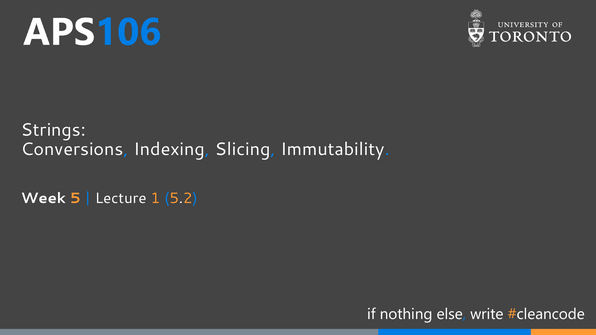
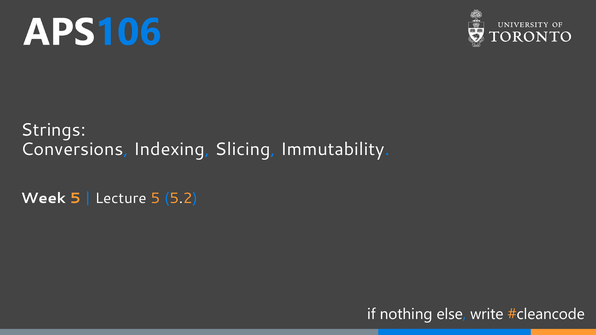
Lecture 1: 1 -> 5
